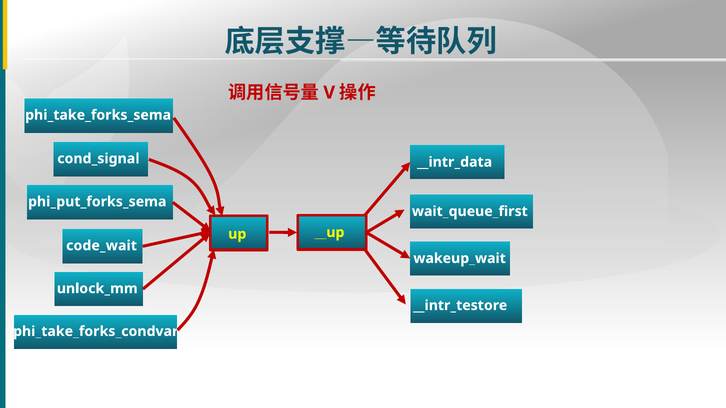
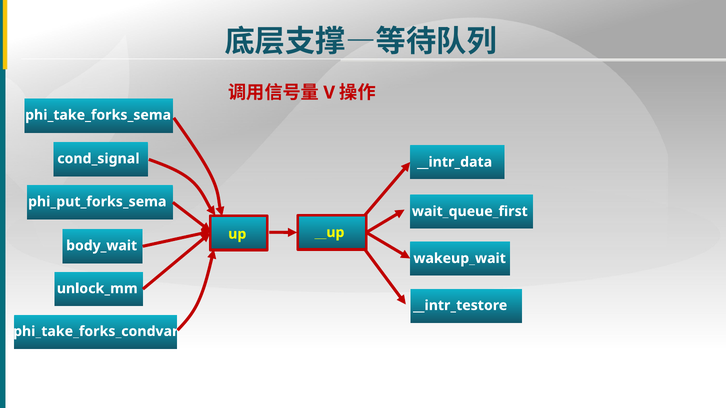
code_wait: code_wait -> body_wait
